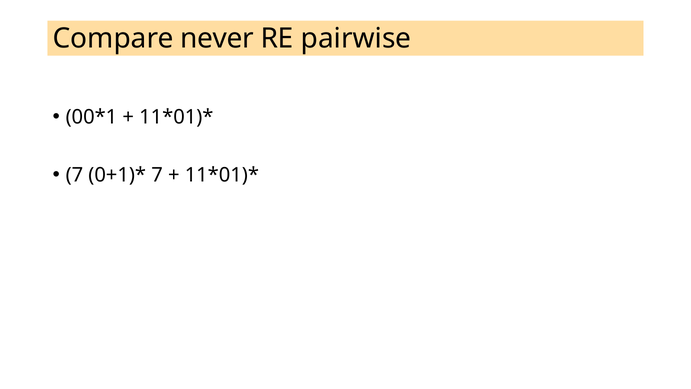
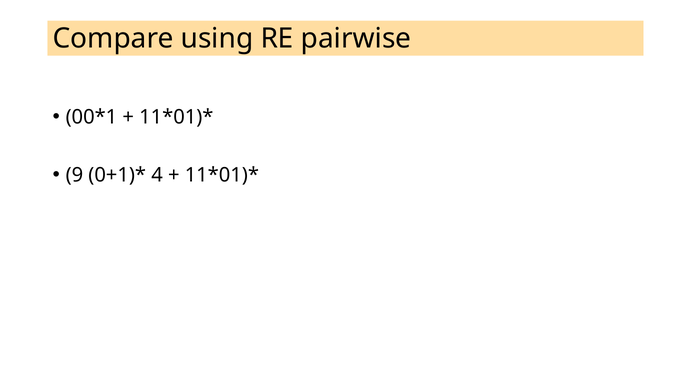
never: never -> using
7 at (74, 175): 7 -> 9
7 at (157, 175): 7 -> 4
